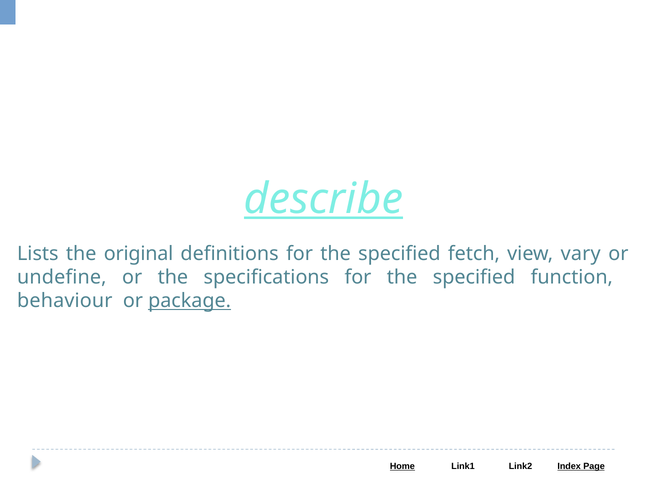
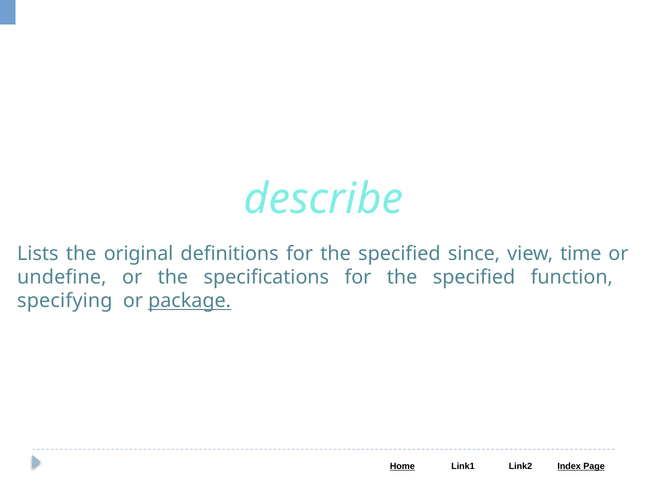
describe underline: present -> none
fetch: fetch -> since
vary: vary -> time
behaviour: behaviour -> specifying
